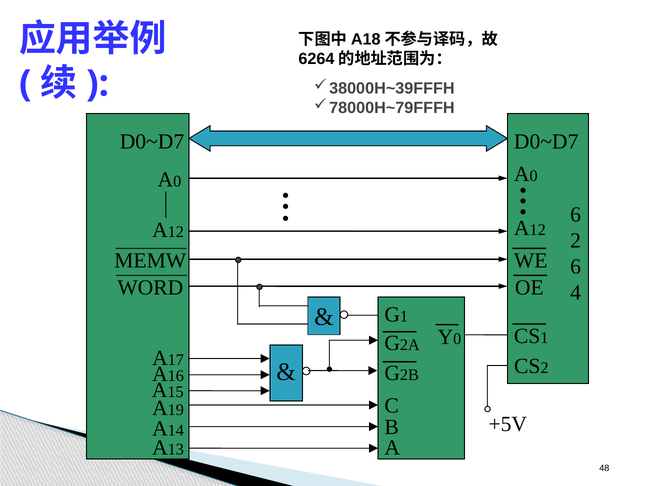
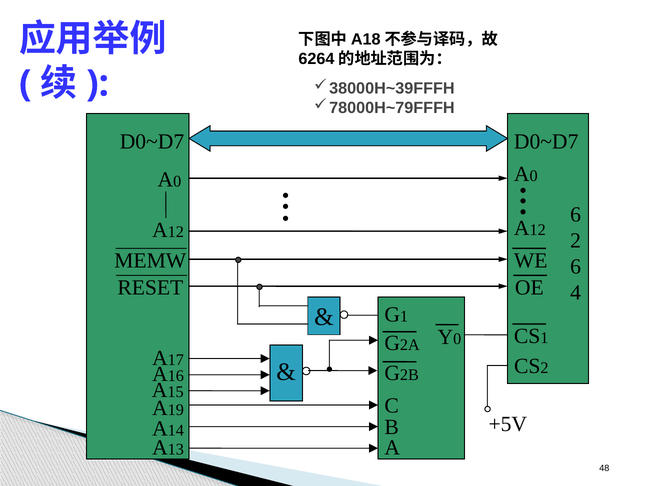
WORD: WORD -> RESET
